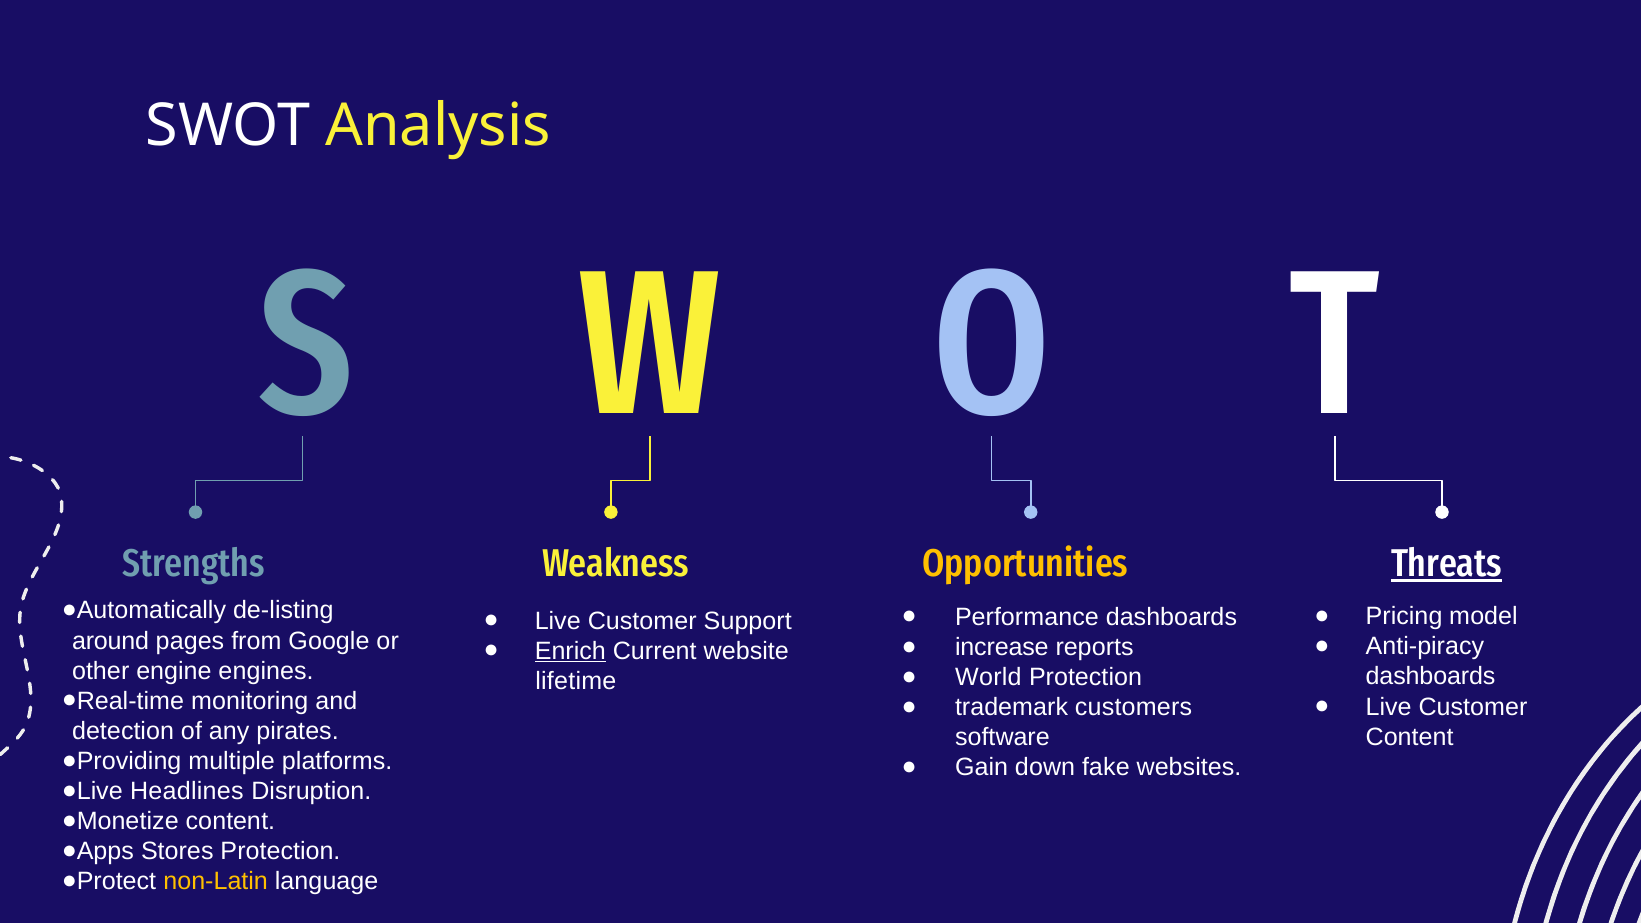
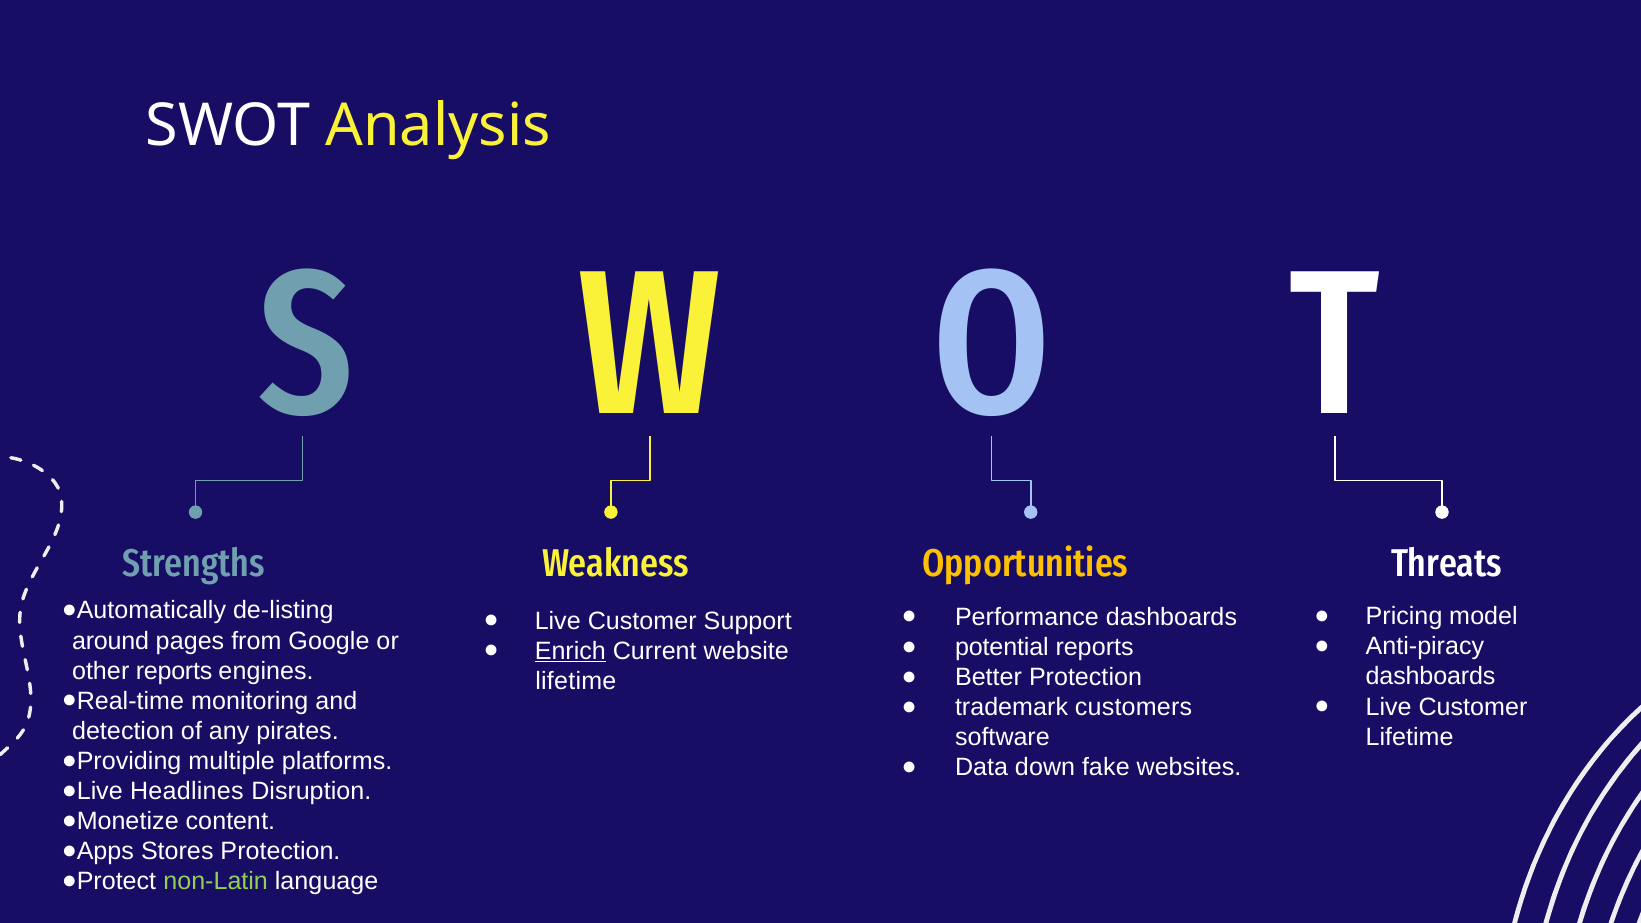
Threats underline: present -> none
increase: increase -> potential
other engine: engine -> reports
World: World -> Better
Content at (1410, 737): Content -> Lifetime
Gain: Gain -> Data
non-Latin colour: yellow -> light green
